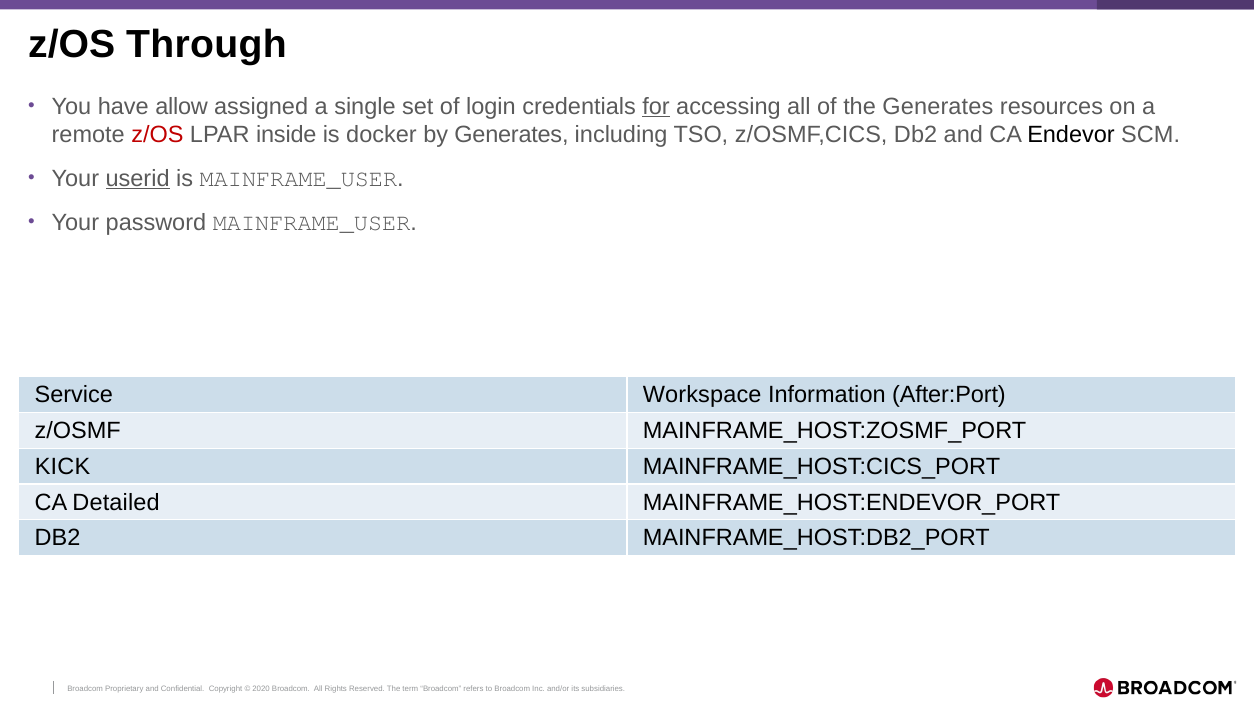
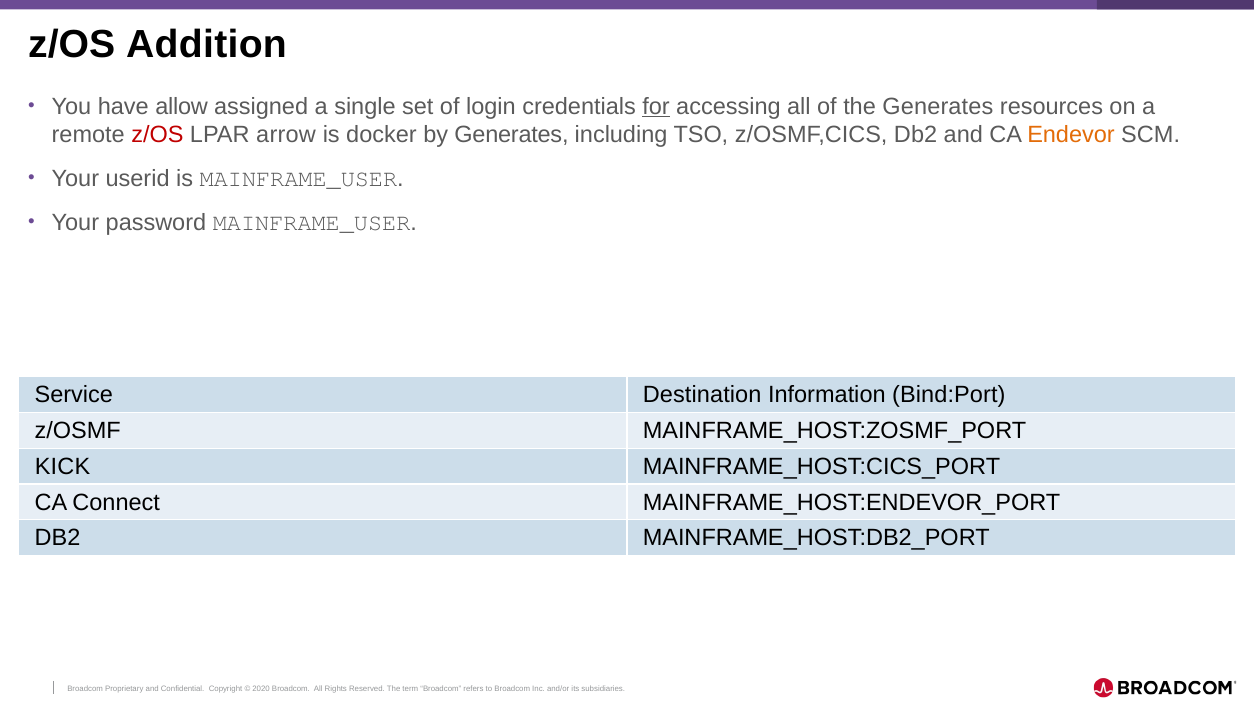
Through: Through -> Addition
inside: inside -> arrow
Endevor colour: black -> orange
userid underline: present -> none
Workspace: Workspace -> Destination
After:Port: After:Port -> Bind:Port
Detailed: Detailed -> Connect
